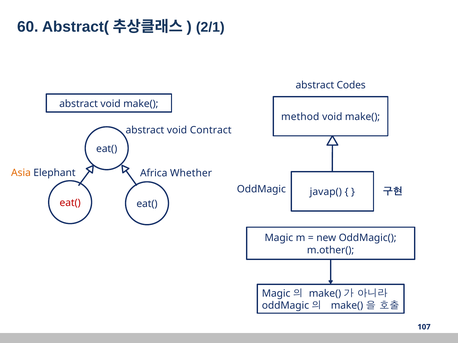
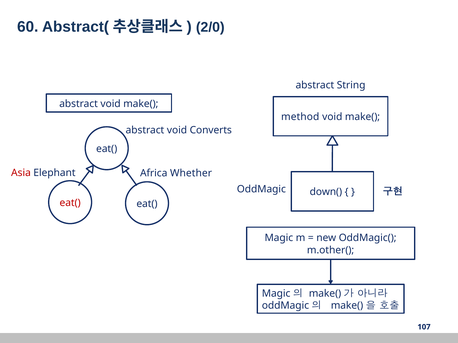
2/1: 2/1 -> 2/0
Codes: Codes -> String
Contract: Contract -> Converts
Asia colour: orange -> red
javap(: javap( -> down(
